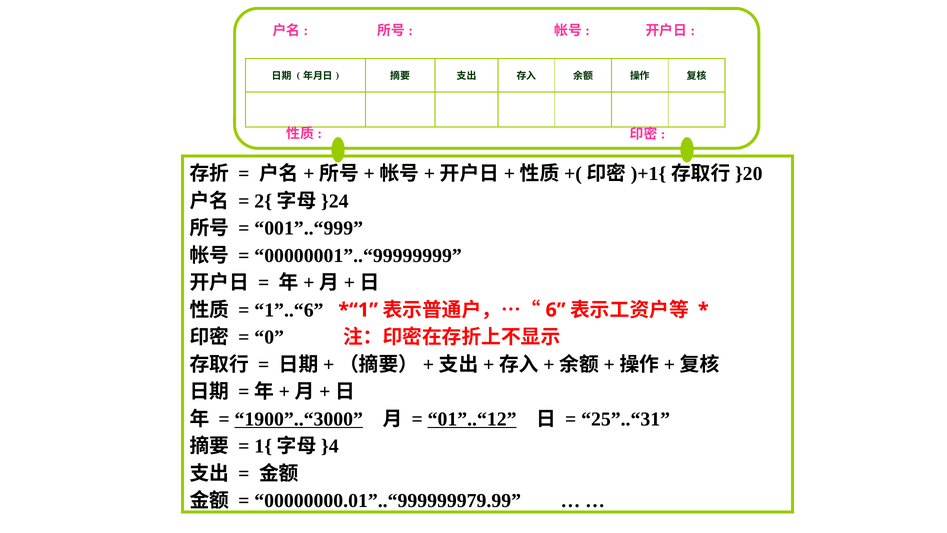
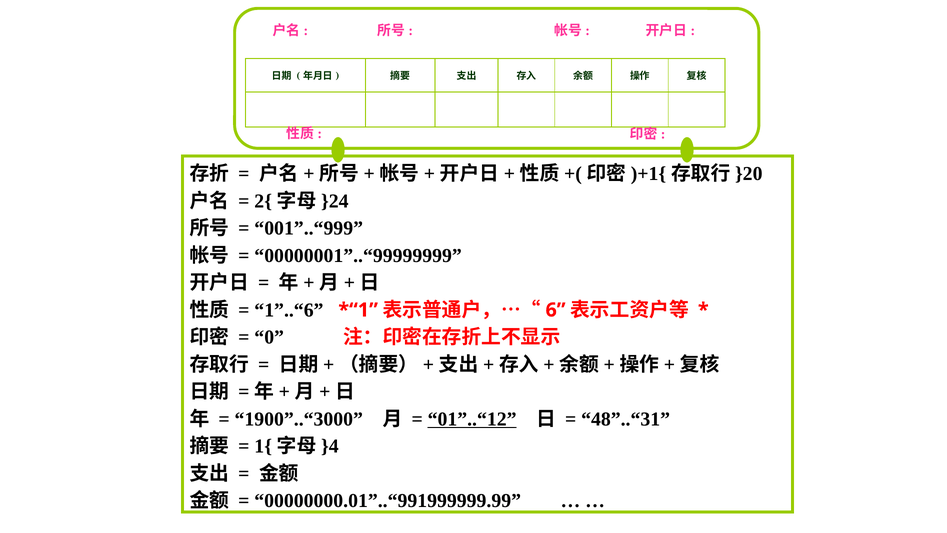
1900”..“3000 underline: present -> none
25”..“31: 25”..“31 -> 48”..“31
00000000.01”..“999999979.99: 00000000.01”..“999999979.99 -> 00000000.01”..“991999999.99
